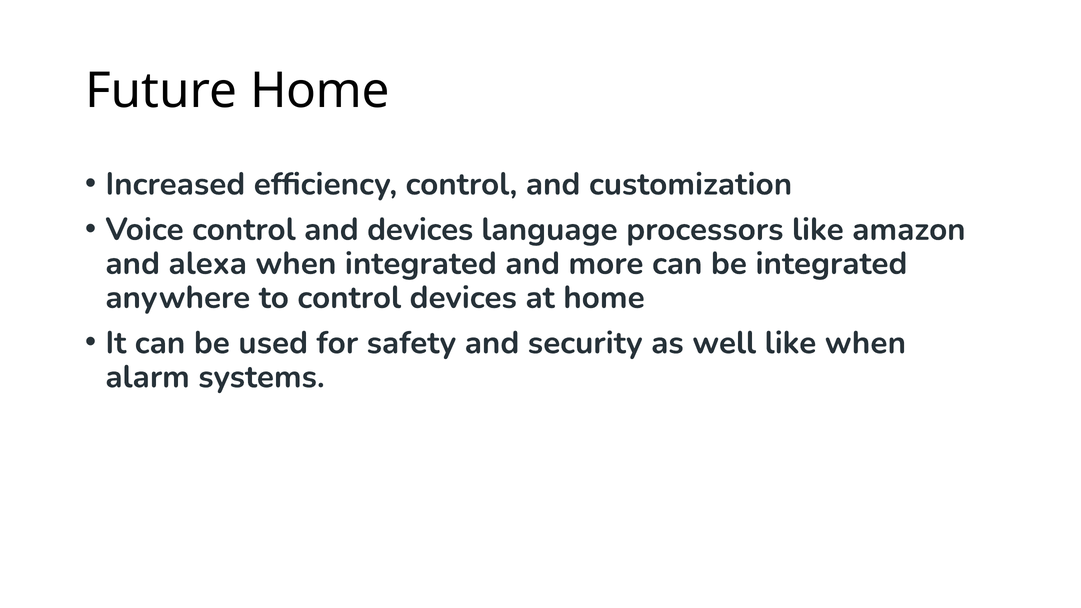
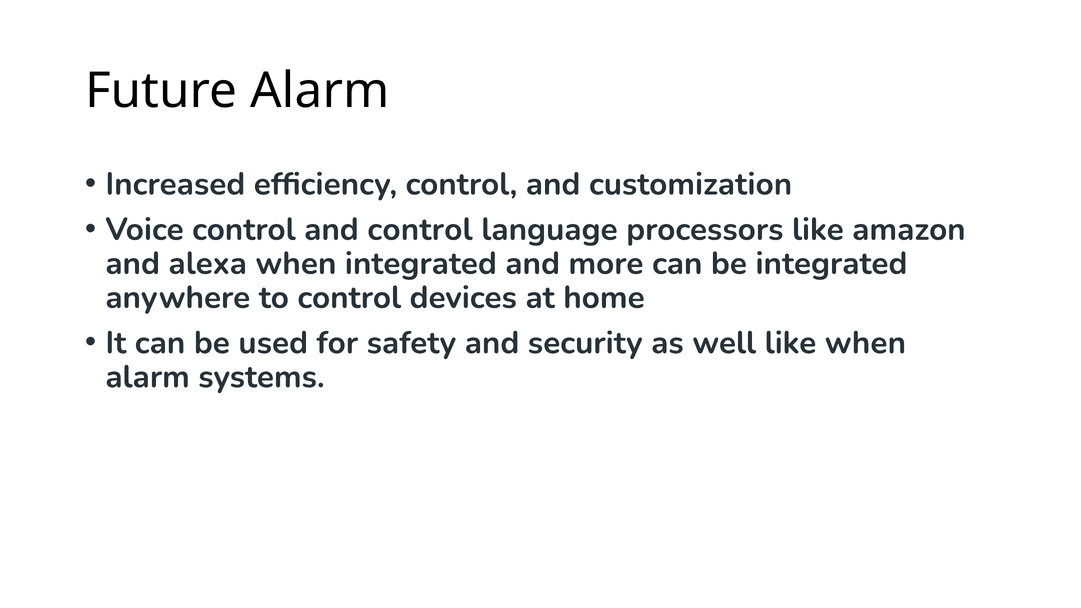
Future Home: Home -> Alarm
and devices: devices -> control
